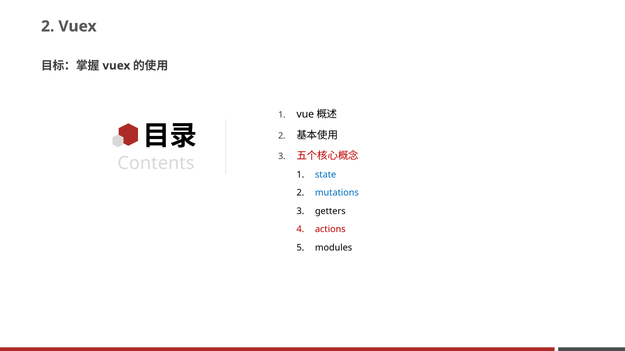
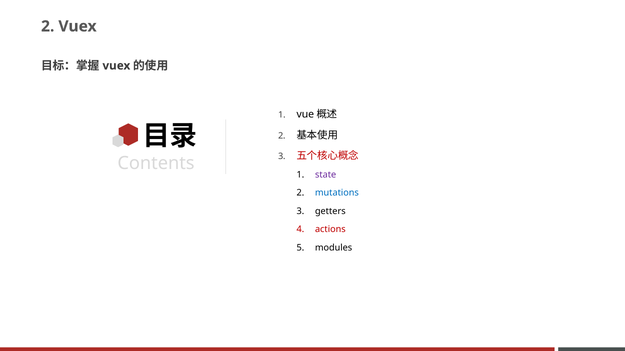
state colour: blue -> purple
